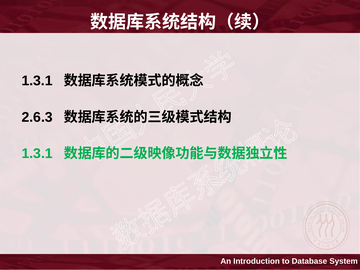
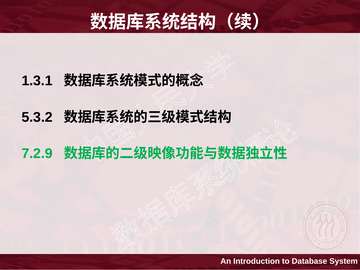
2.6.3: 2.6.3 -> 5.3.2
1.3.1 at (37, 154): 1.3.1 -> 7.2.9
